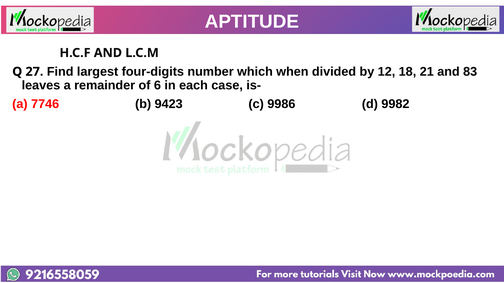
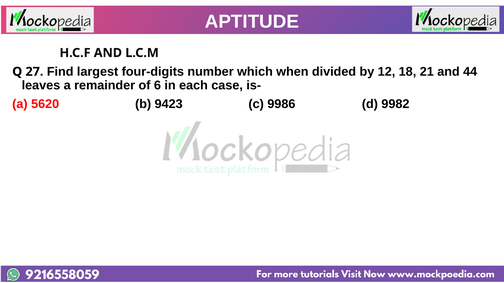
83: 83 -> 44
7746: 7746 -> 5620
